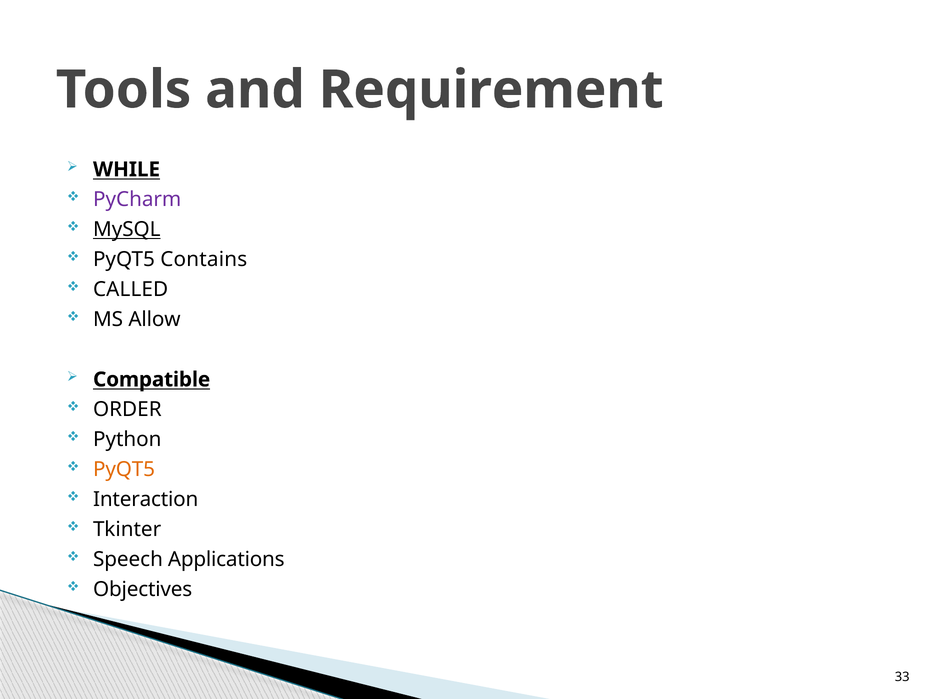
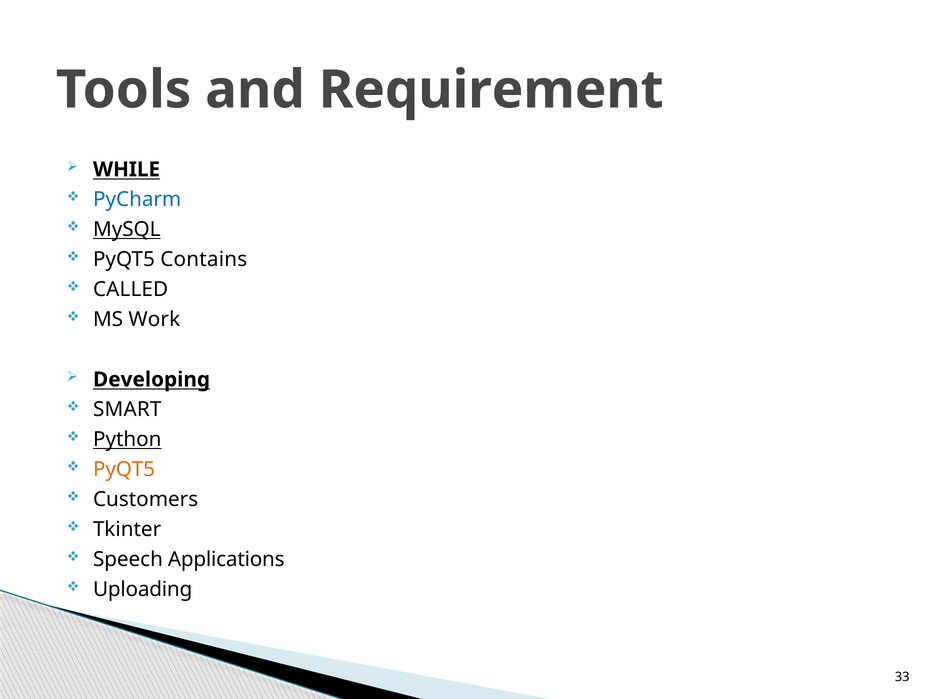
PyCharm colour: purple -> blue
Allow: Allow -> Work
Compatible: Compatible -> Developing
ORDER: ORDER -> SMART
Python underline: none -> present
Interaction: Interaction -> Customers
Objectives: Objectives -> Uploading
